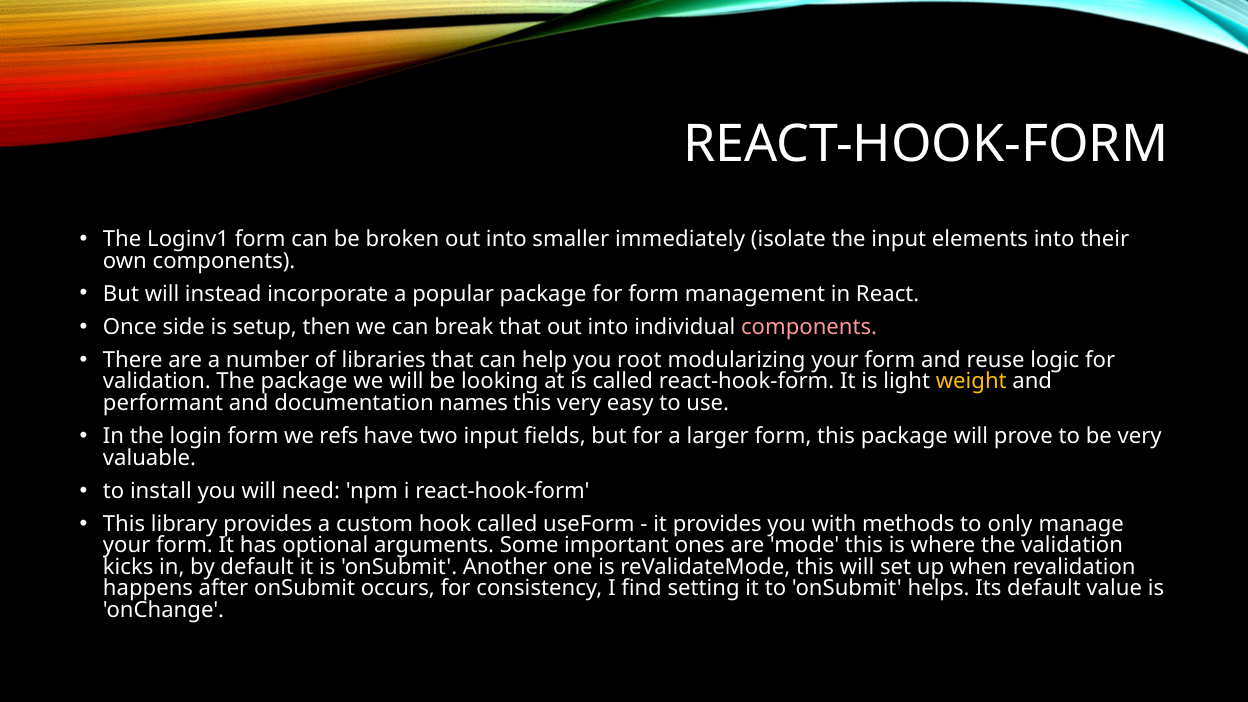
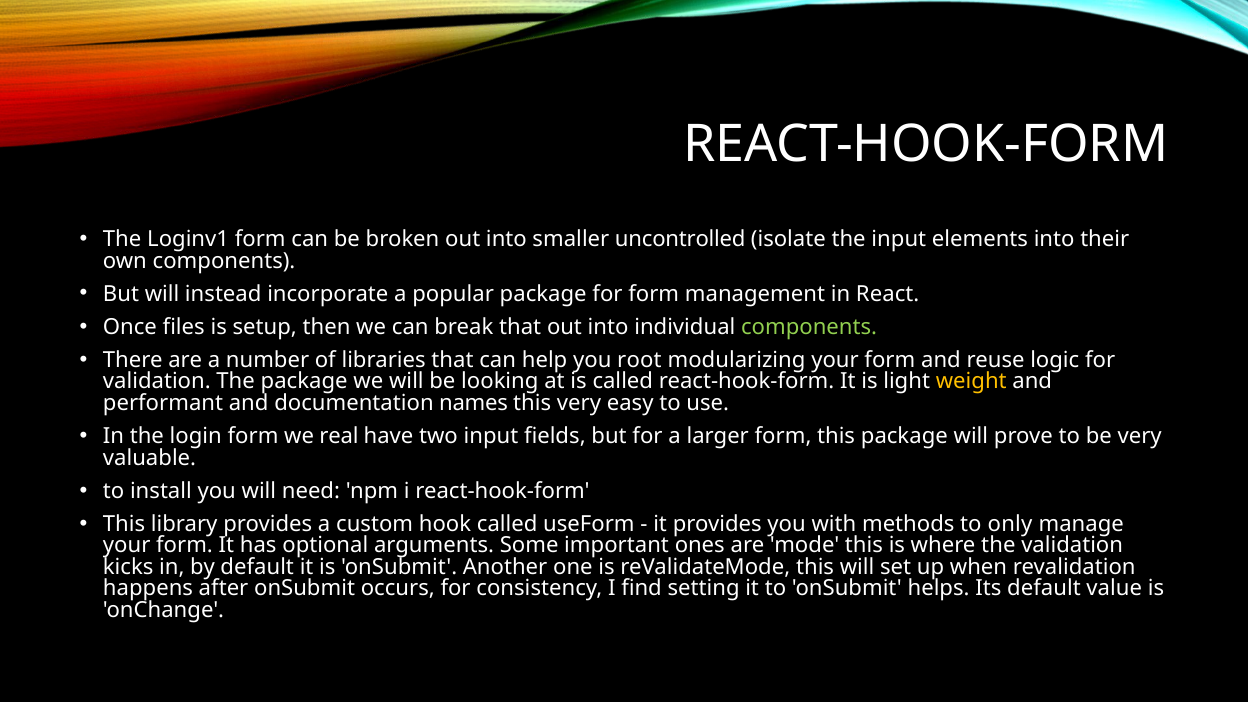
immediately: immediately -> uncontrolled
side: side -> files
components at (809, 327) colour: pink -> light green
refs: refs -> real
